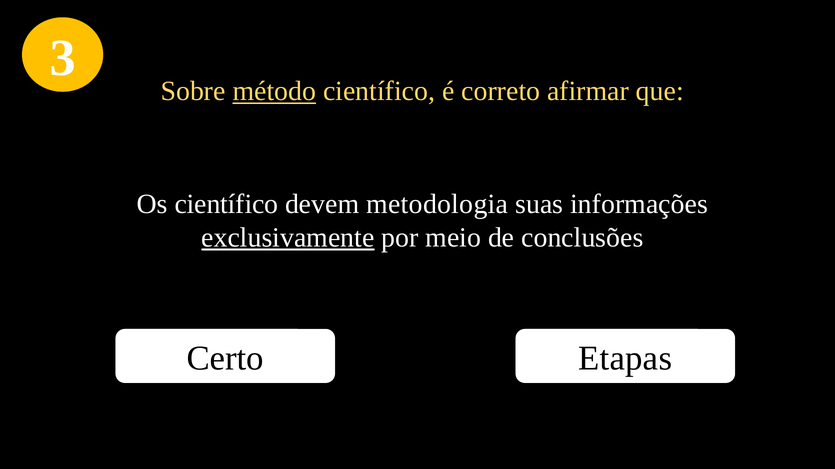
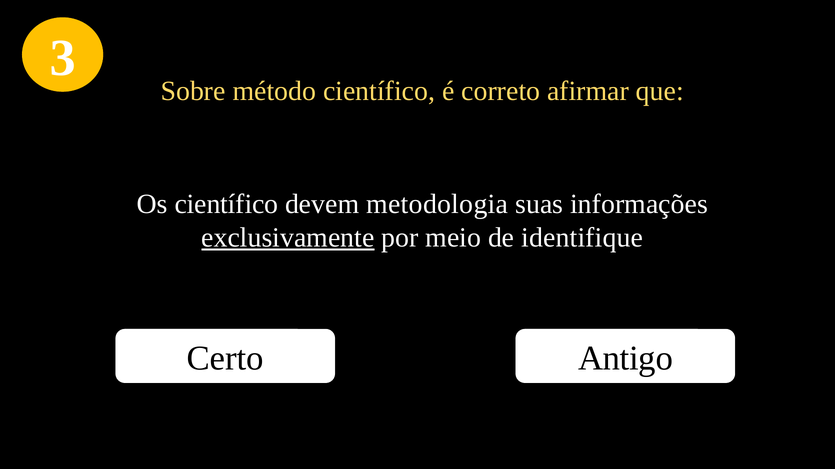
método underline: present -> none
conclusões: conclusões -> identifique
Etapas: Etapas -> Antigo
